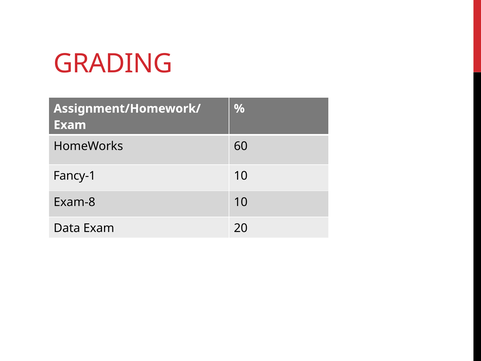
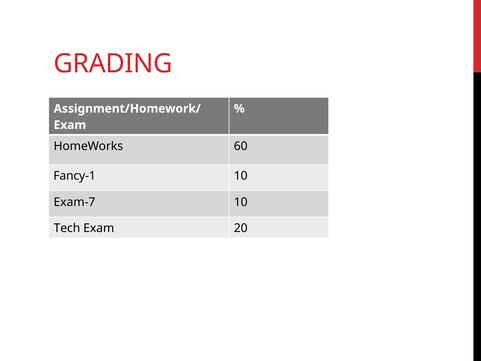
Exam-8: Exam-8 -> Exam-7
Data: Data -> Tech
